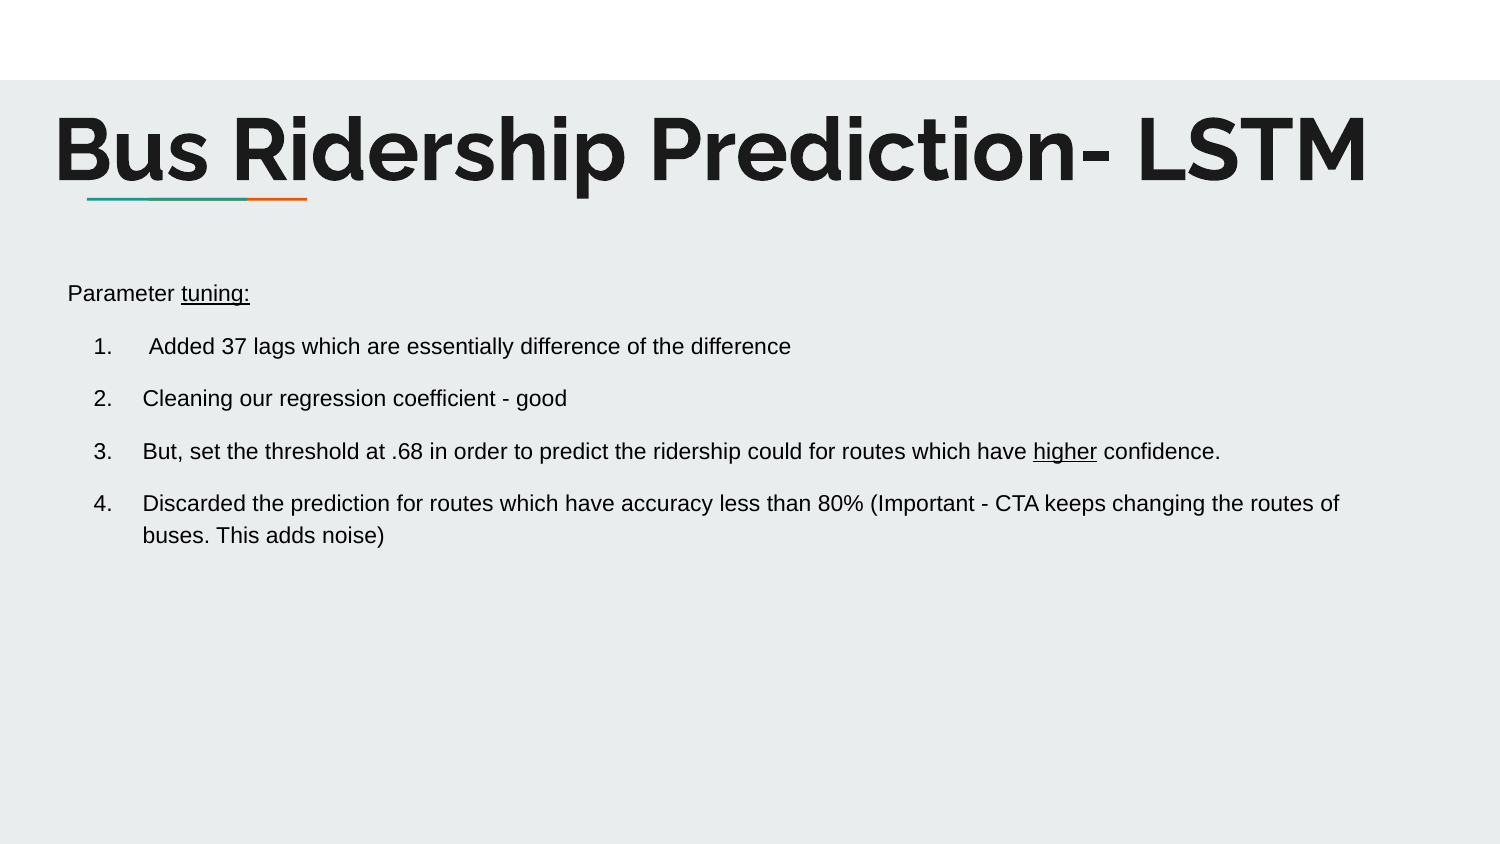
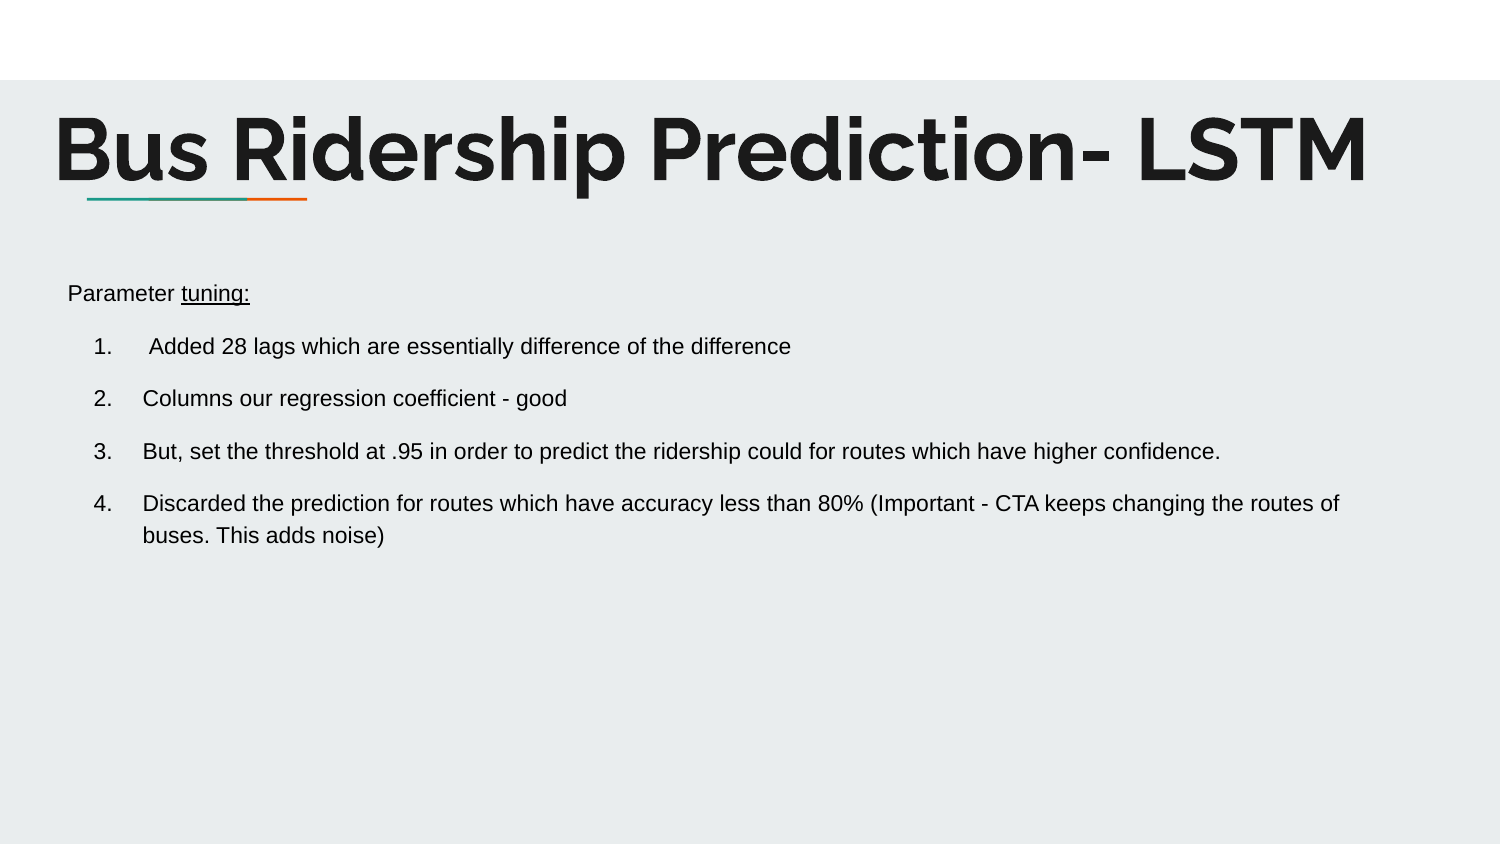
37: 37 -> 28
Cleaning: Cleaning -> Columns
.68: .68 -> .95
higher underline: present -> none
